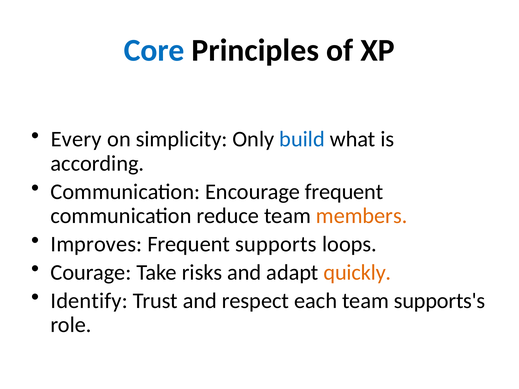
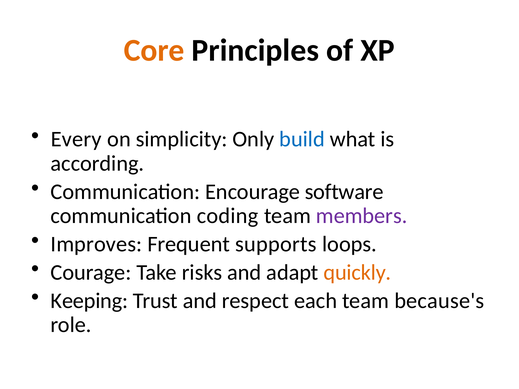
Core colour: blue -> orange
Encourage frequent: frequent -> software
reduce: reduce -> coding
members colour: orange -> purple
Identify: Identify -> Keeping
supports's: supports's -> because's
